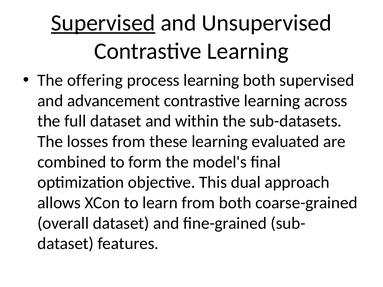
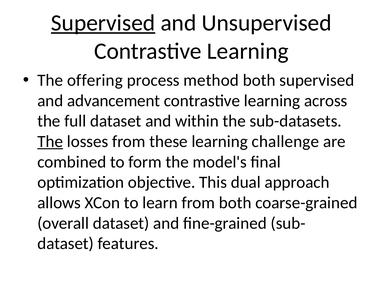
process learning: learning -> method
The at (50, 142) underline: none -> present
evaluated: evaluated -> challenge
